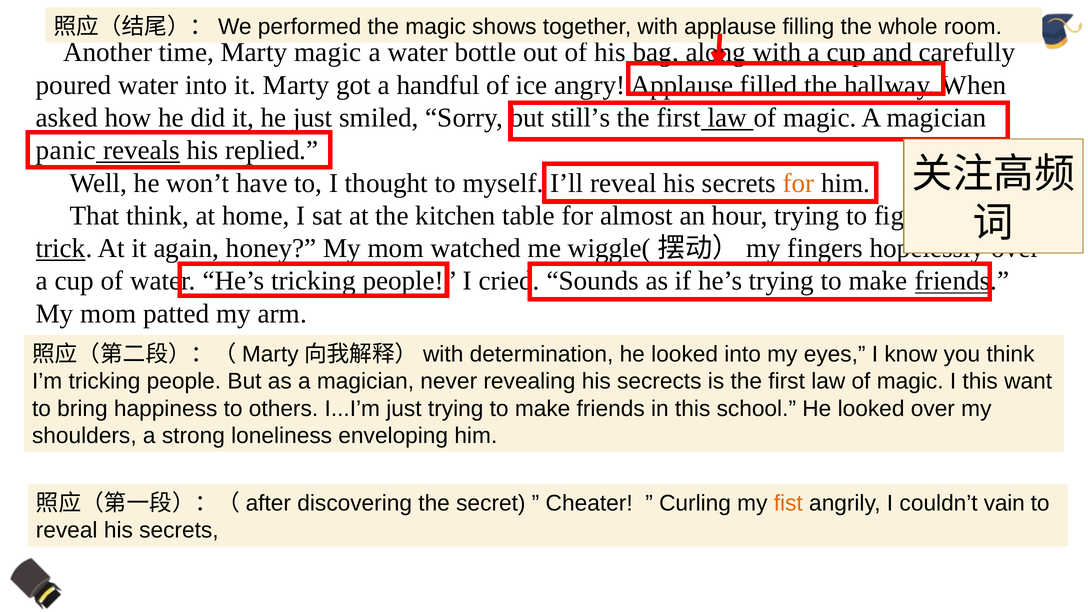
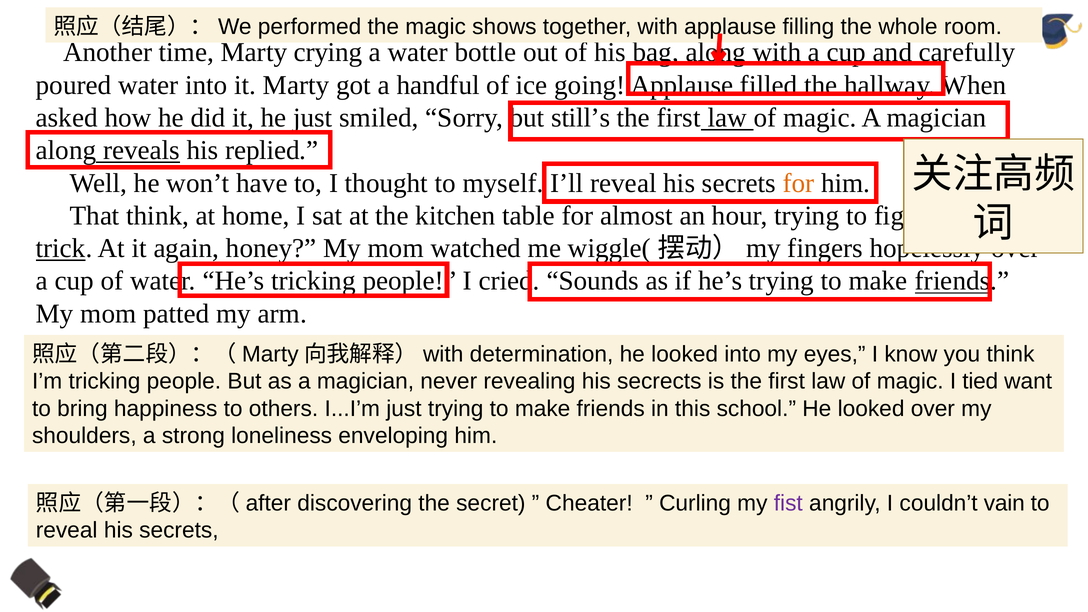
Marty magic: magic -> crying
angry: angry -> going
panic at (66, 150): panic -> along
I this: this -> tied
fist colour: orange -> purple
